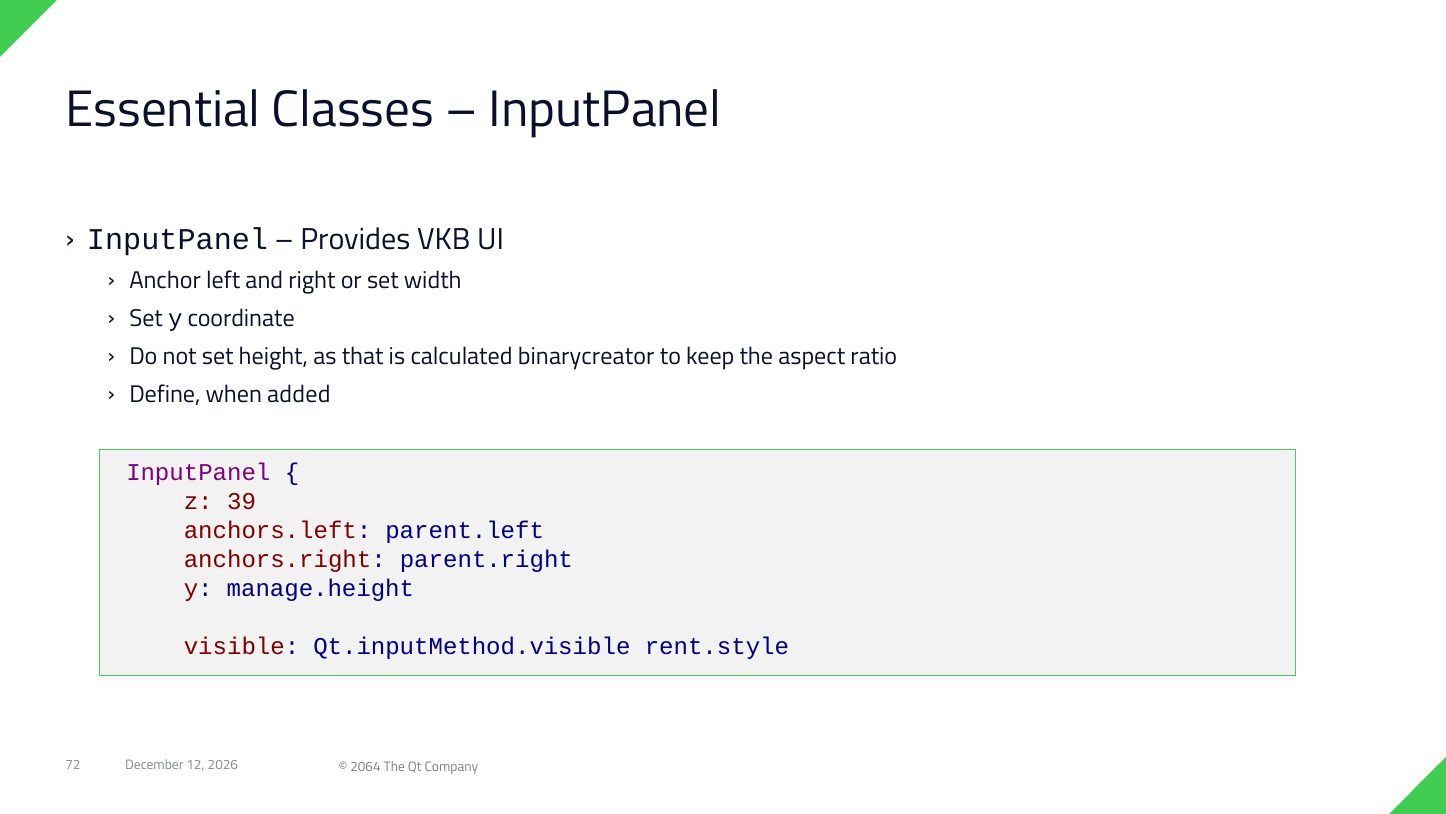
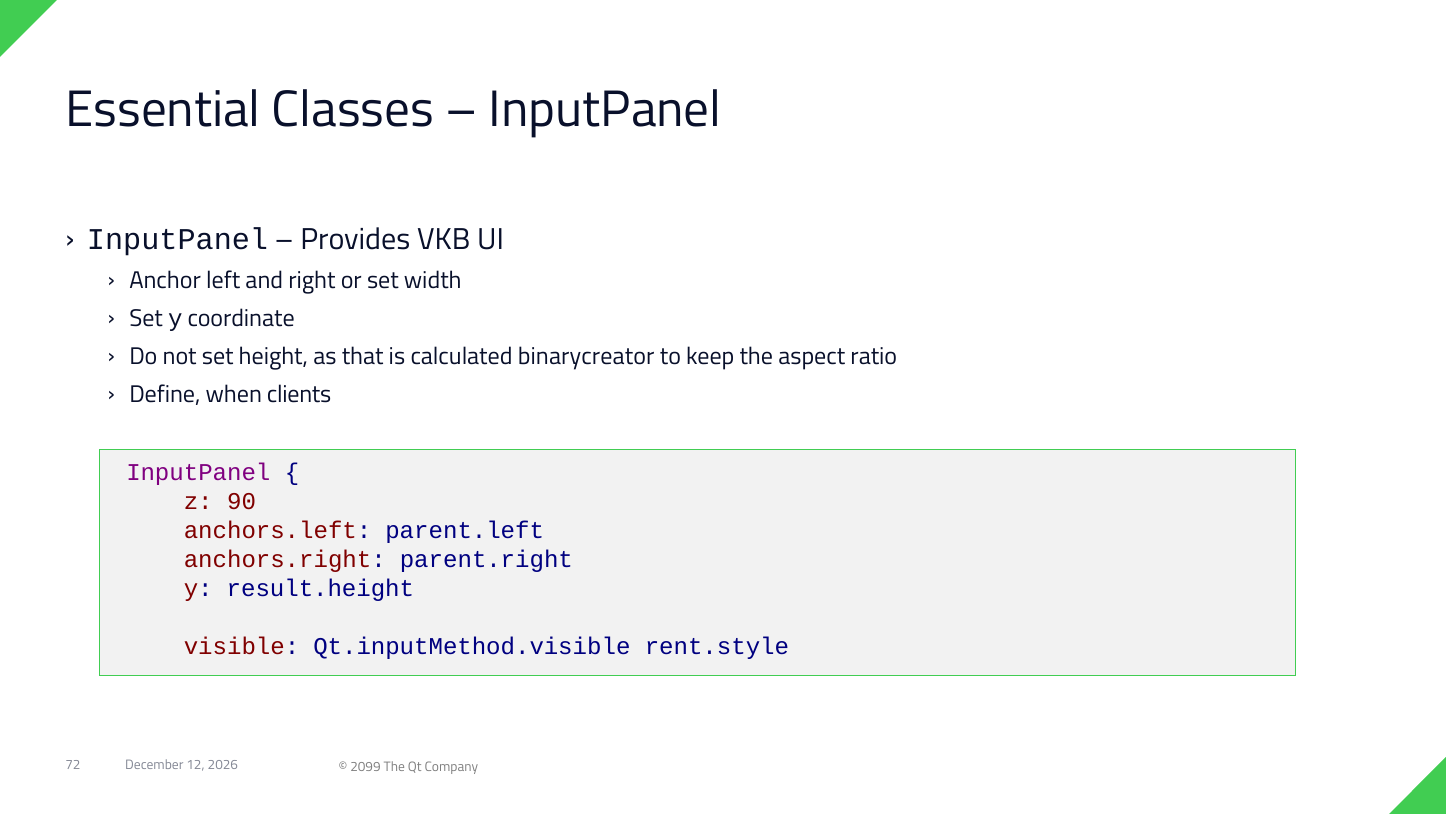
added: added -> clients
39: 39 -> 90
manage.height: manage.height -> result.height
2064: 2064 -> 2099
